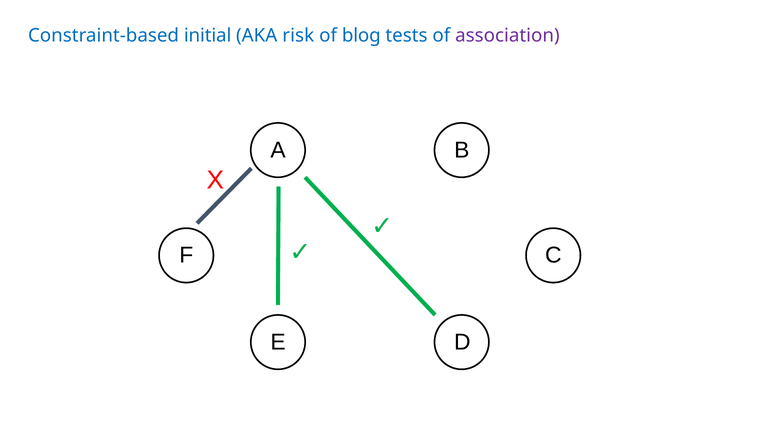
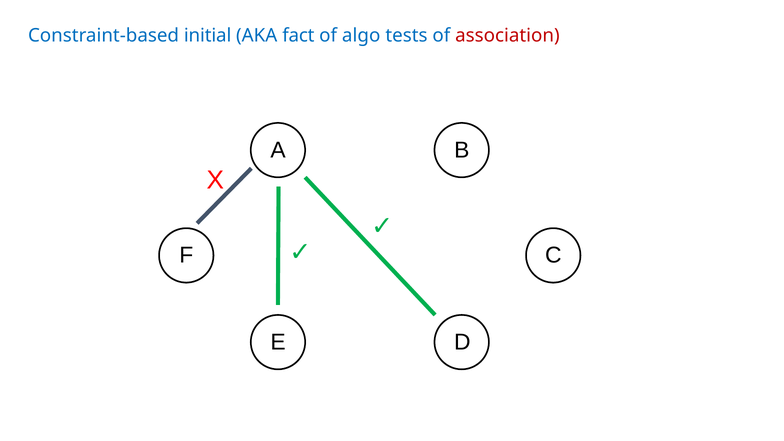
risk: risk -> fact
blog: blog -> algo
association colour: purple -> red
